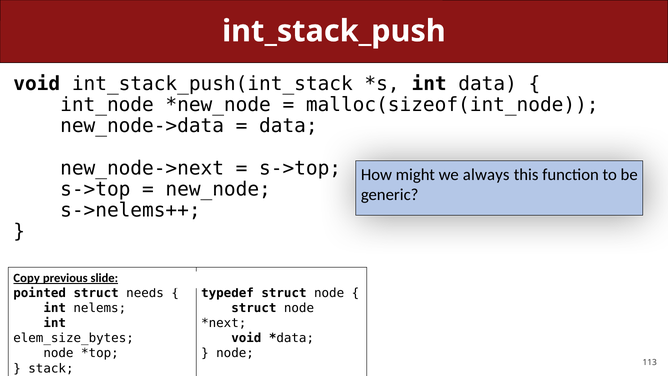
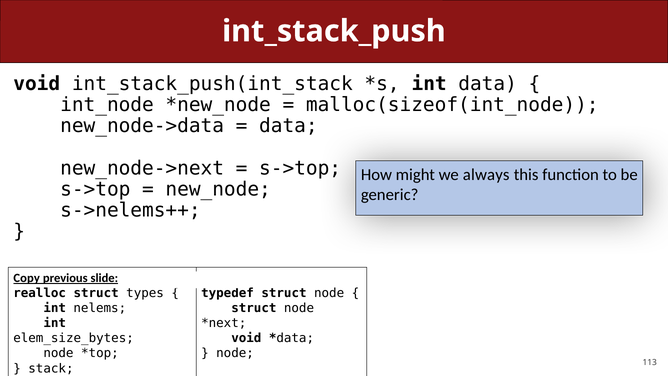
pointed: pointed -> realloc
needs: needs -> types
